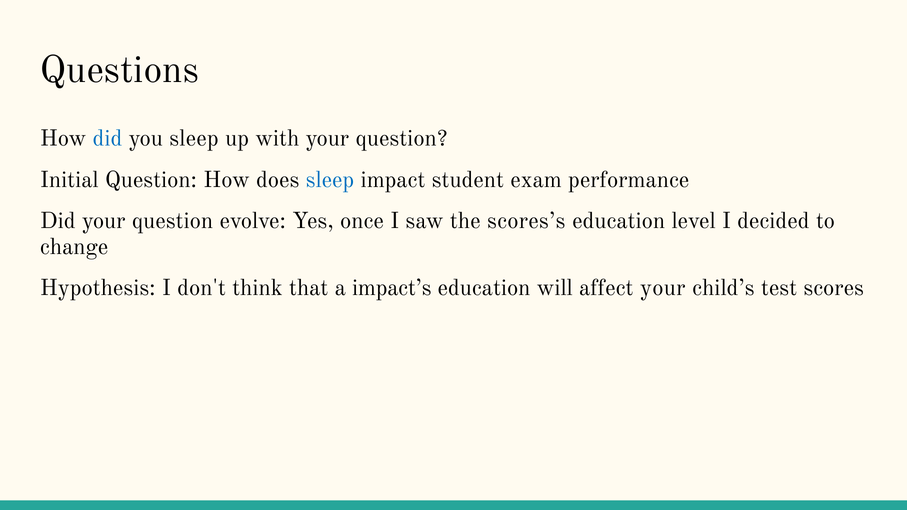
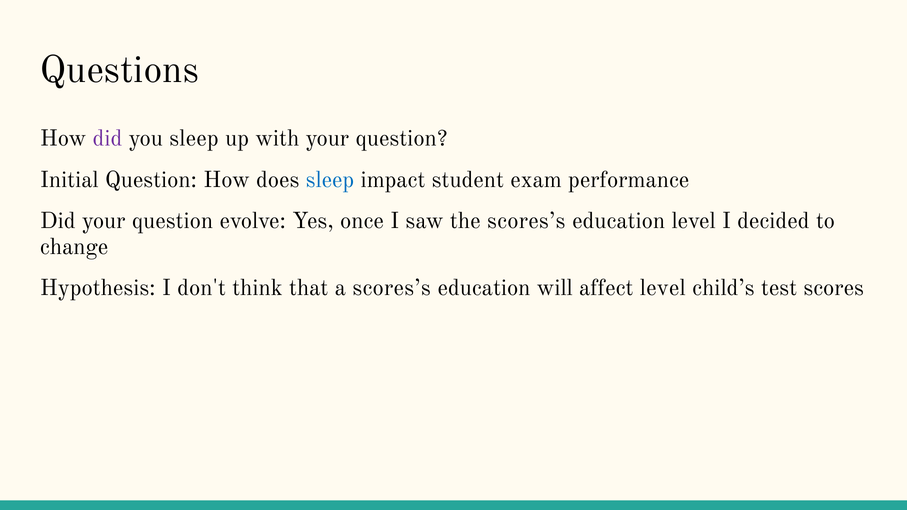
did at (107, 138) colour: blue -> purple
a impact’s: impact’s -> scores’s
affect your: your -> level
